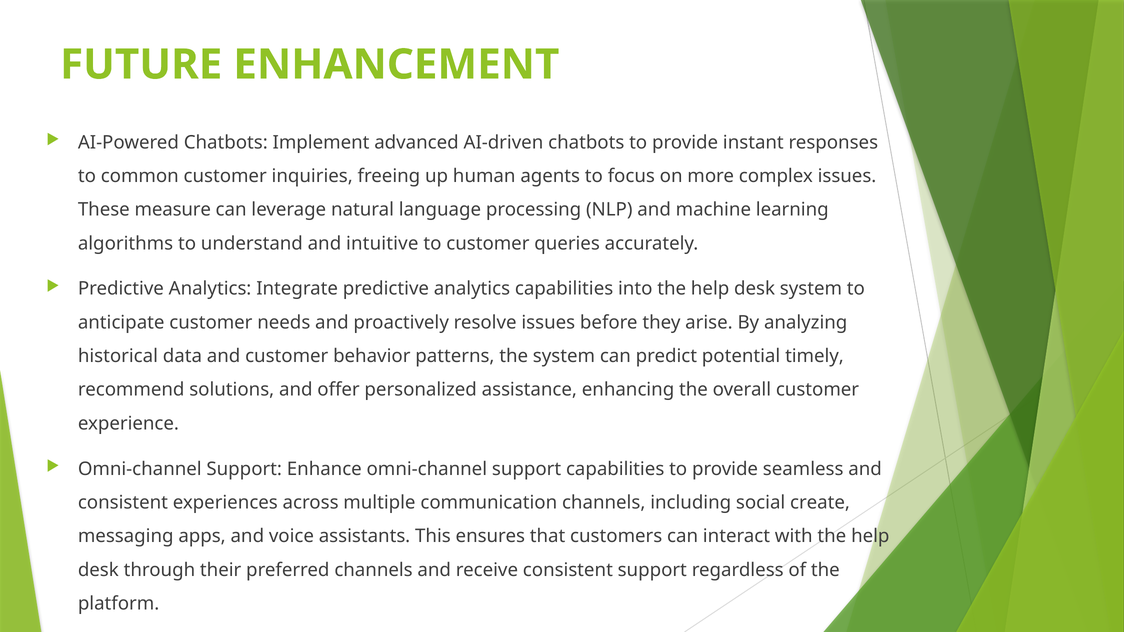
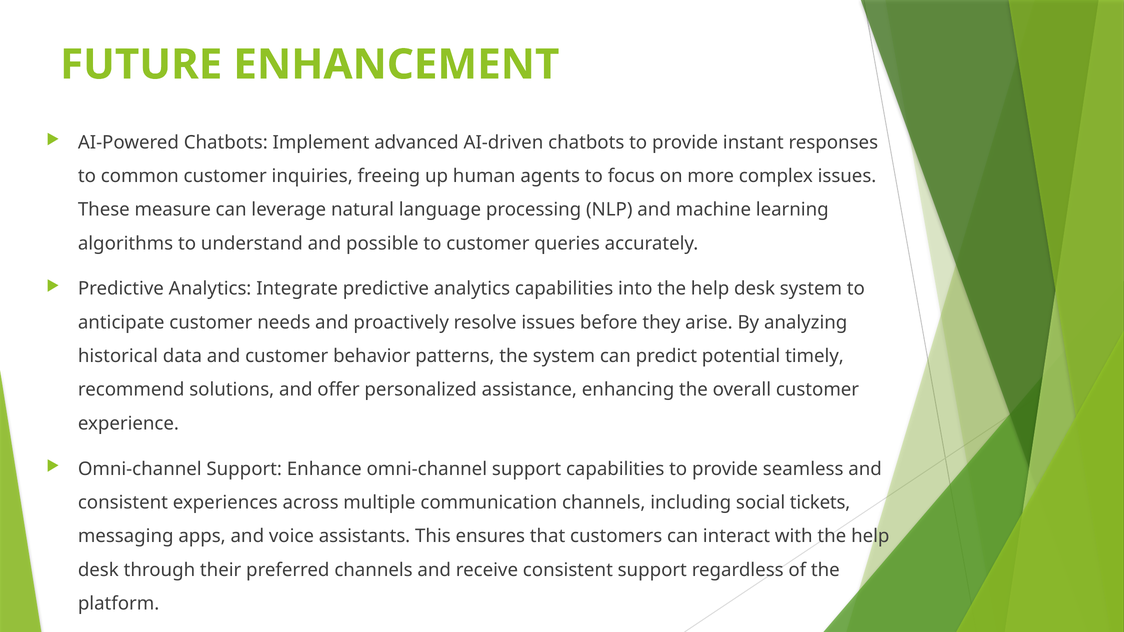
intuitive: intuitive -> possible
create: create -> tickets
